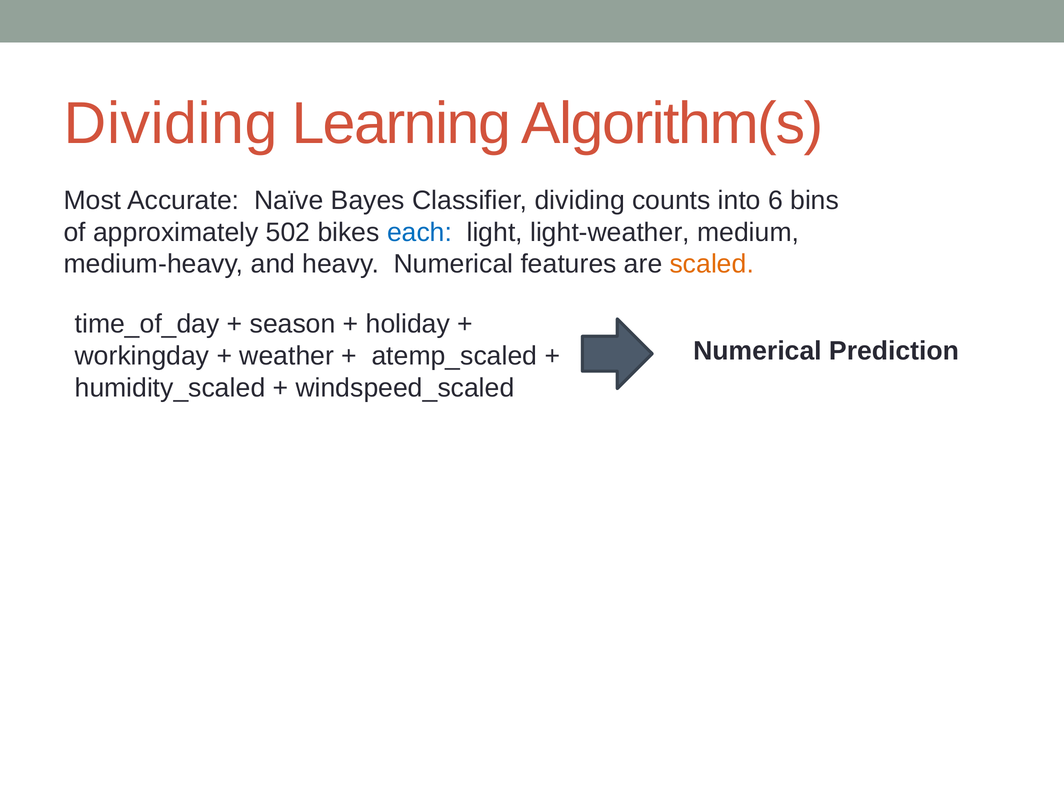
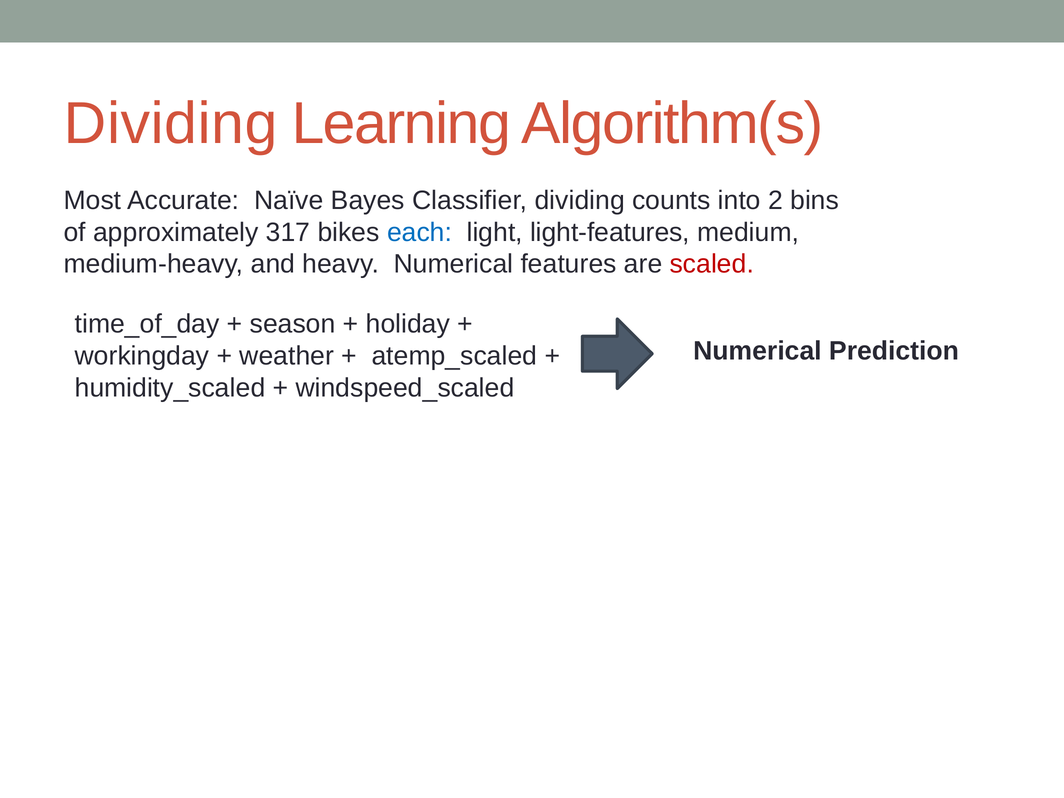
6: 6 -> 2
502: 502 -> 317
light-weather: light-weather -> light-features
scaled colour: orange -> red
